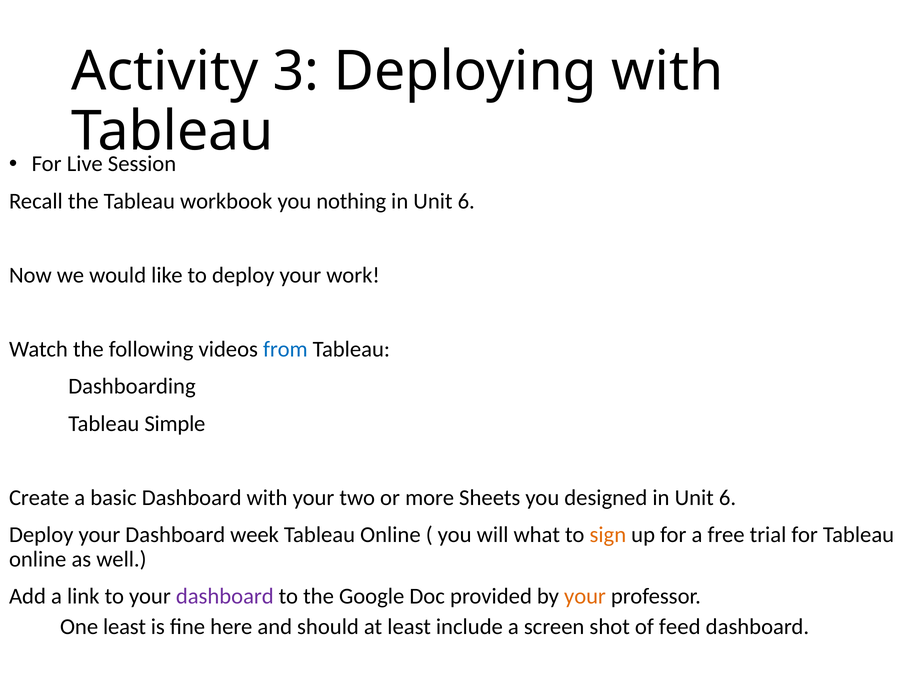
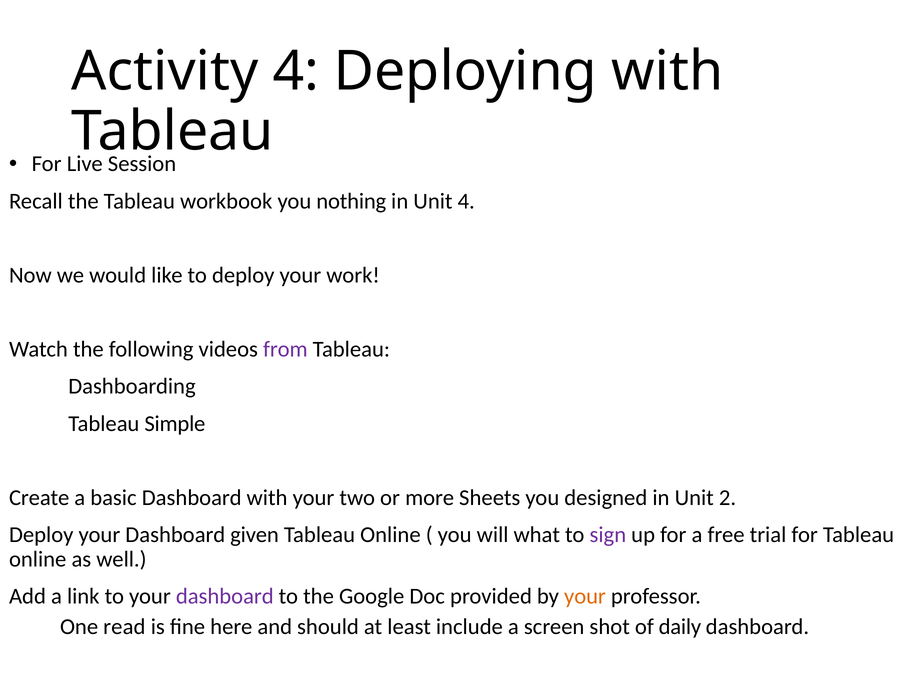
Activity 3: 3 -> 4
6 at (466, 201): 6 -> 4
from colour: blue -> purple
designed in Unit 6: 6 -> 2
week: week -> given
sign colour: orange -> purple
One least: least -> read
feed: feed -> daily
